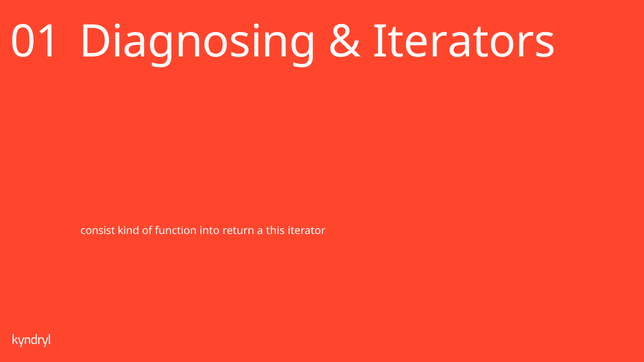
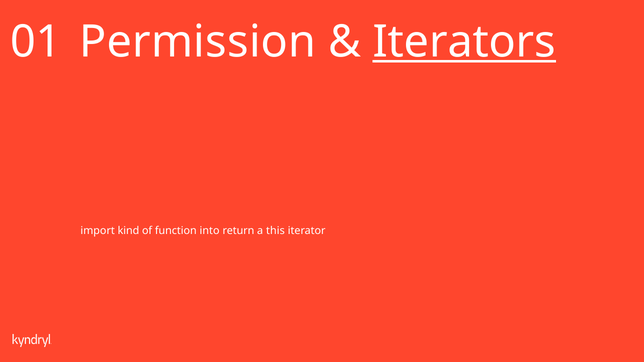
Diagnosing: Diagnosing -> Permission
Iterators underline: none -> present
consist: consist -> import
